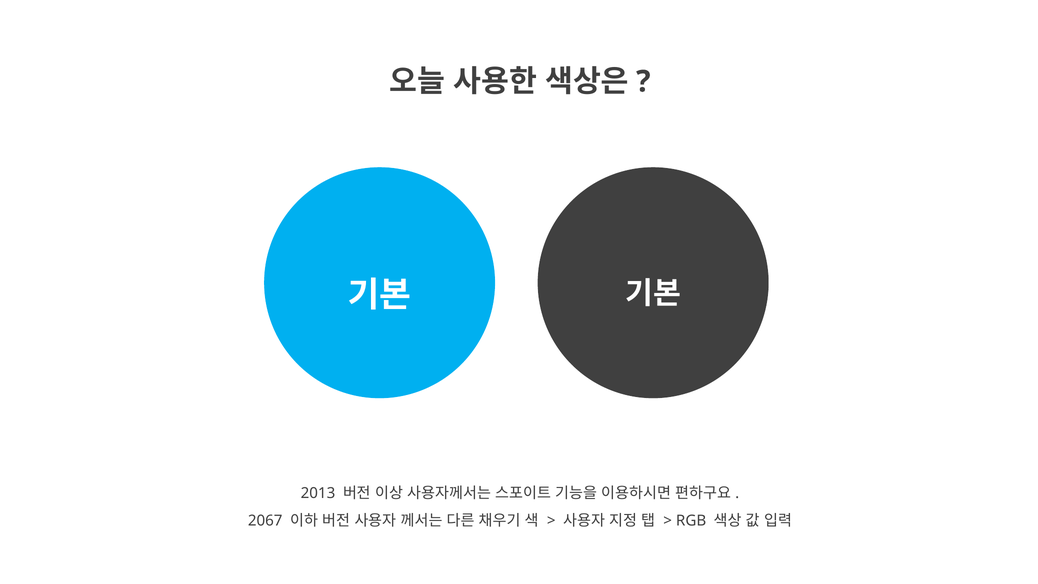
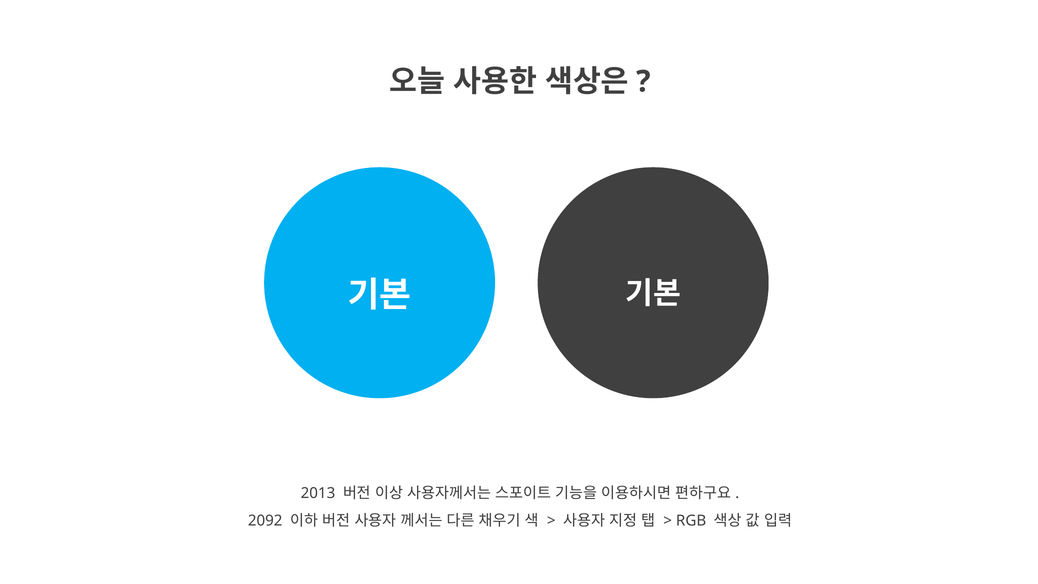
2067: 2067 -> 2092
